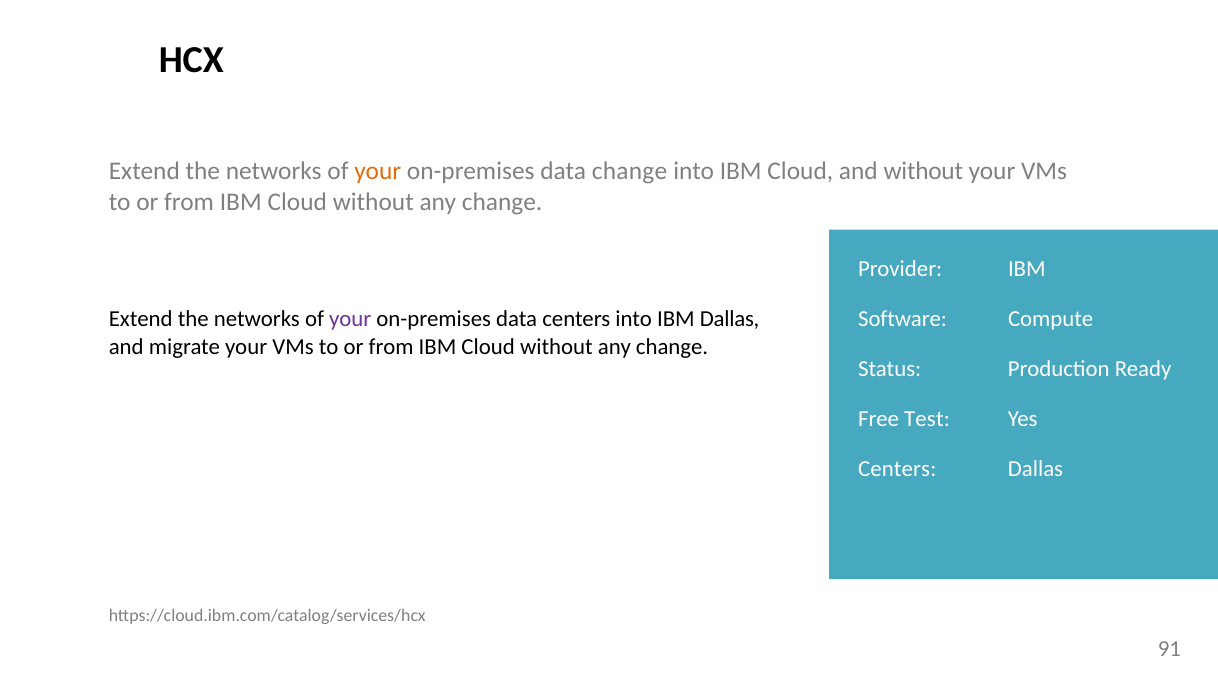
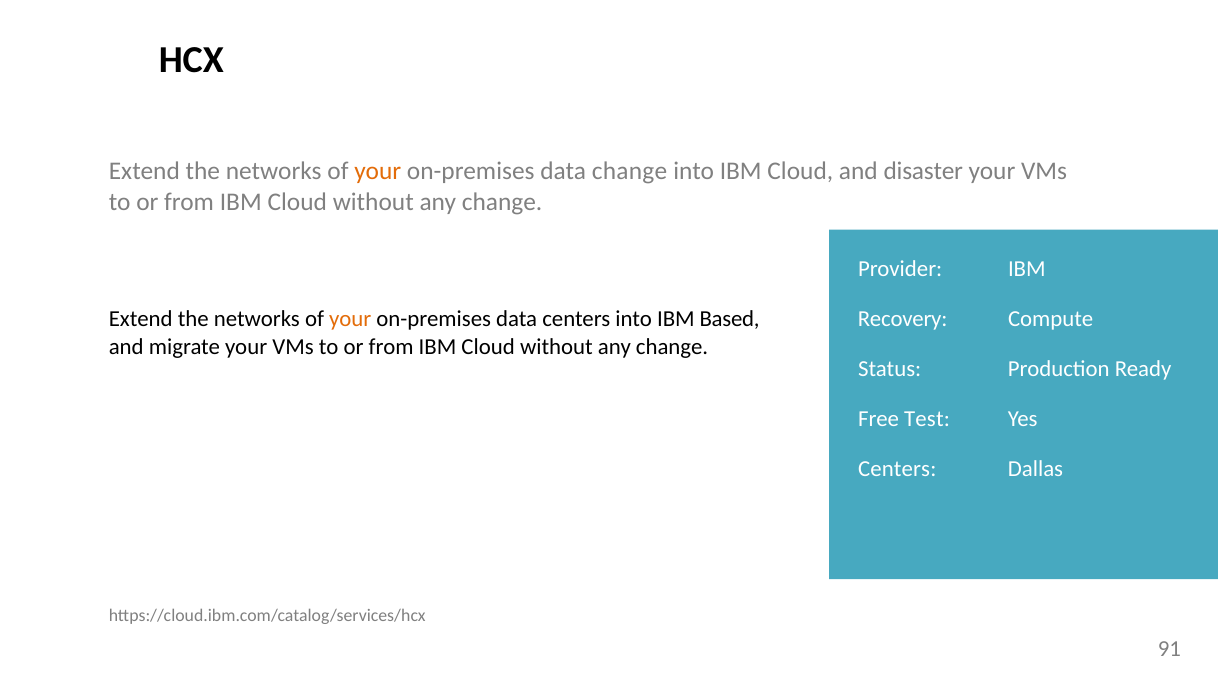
and without: without -> disaster
your at (350, 319) colour: purple -> orange
IBM Dallas: Dallas -> Based
Software: Software -> Recovery
